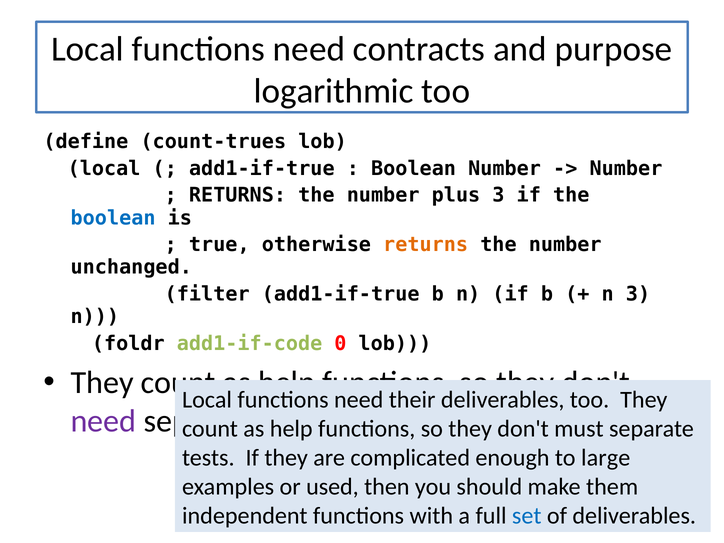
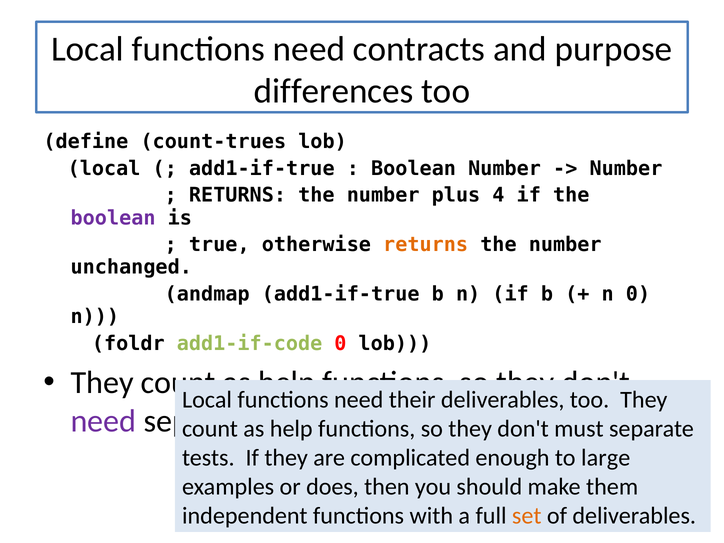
logarithmic: logarithmic -> differences
plus 3: 3 -> 4
boolean at (113, 218) colour: blue -> purple
filter: filter -> andmap
n 3: 3 -> 0
used: used -> does
set colour: blue -> orange
